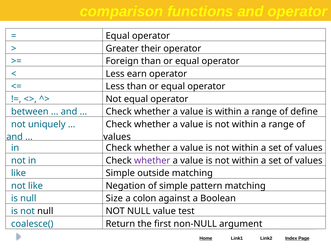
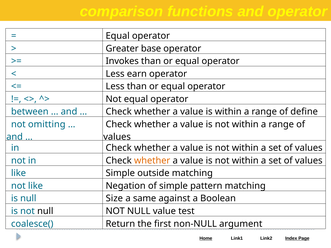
their: their -> base
Foreign: Foreign -> Invokes
uniquely: uniquely -> omitting
whether at (152, 161) colour: purple -> orange
colon: colon -> same
